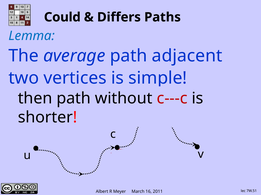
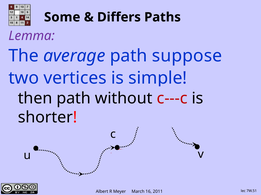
Could: Could -> Some
Lemma colour: blue -> purple
path adjacent: adjacent -> suppose
